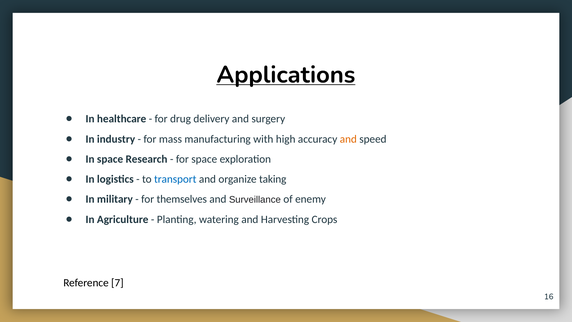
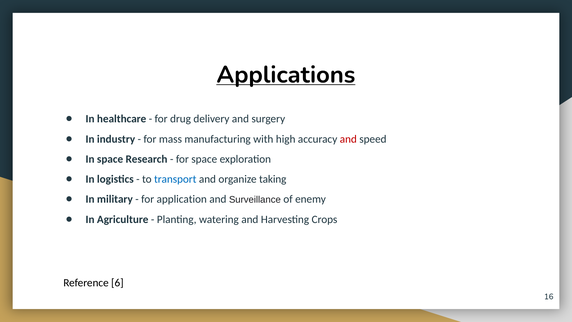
and at (348, 139) colour: orange -> red
themselves: themselves -> application
7: 7 -> 6
